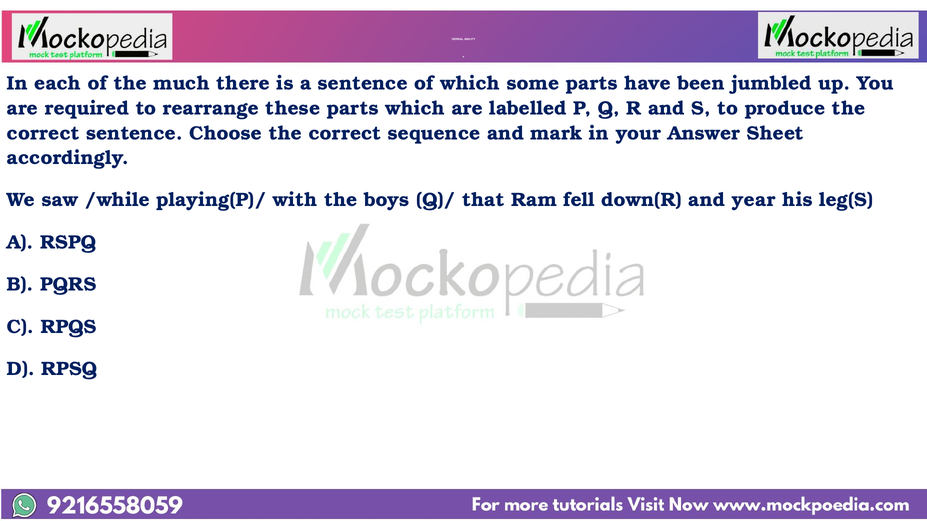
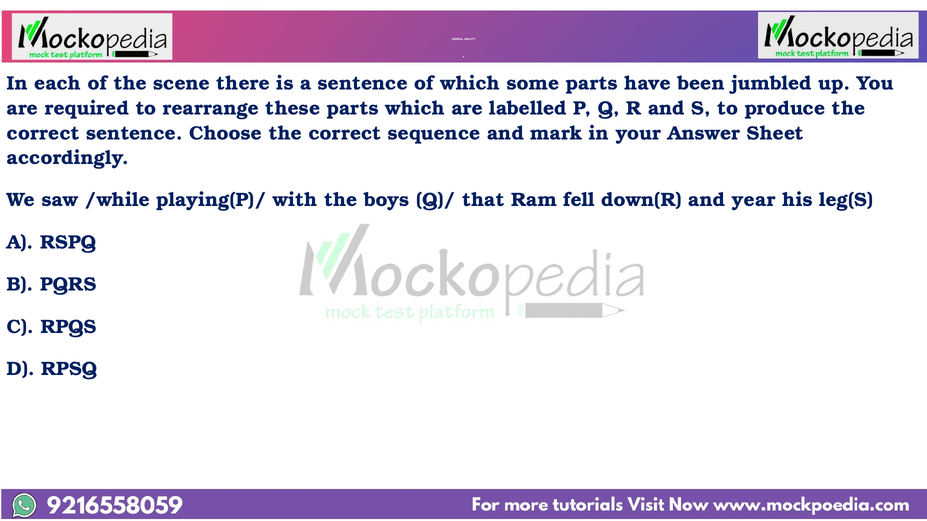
much: much -> scene
